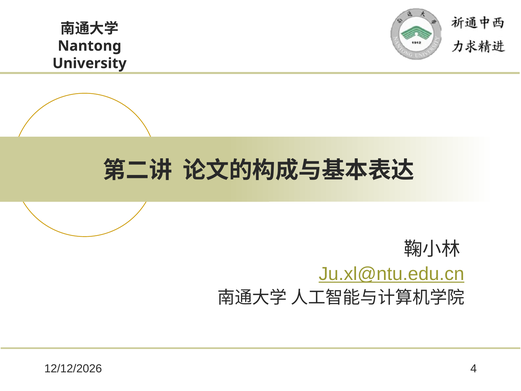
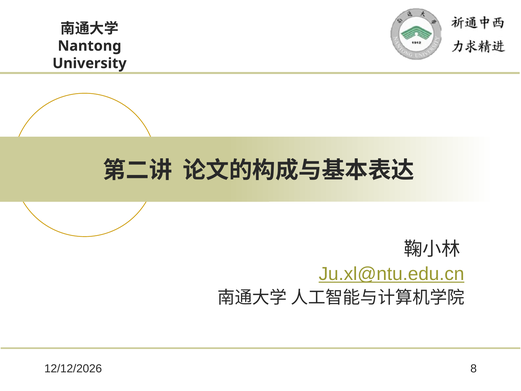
4: 4 -> 8
